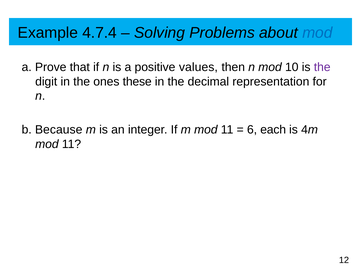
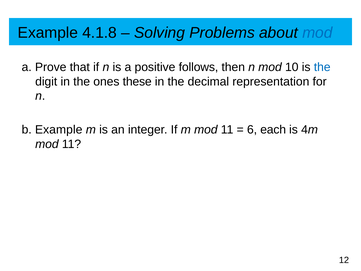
4.7.4: 4.7.4 -> 4.1.8
values: values -> follows
the at (322, 67) colour: purple -> blue
b Because: Because -> Example
